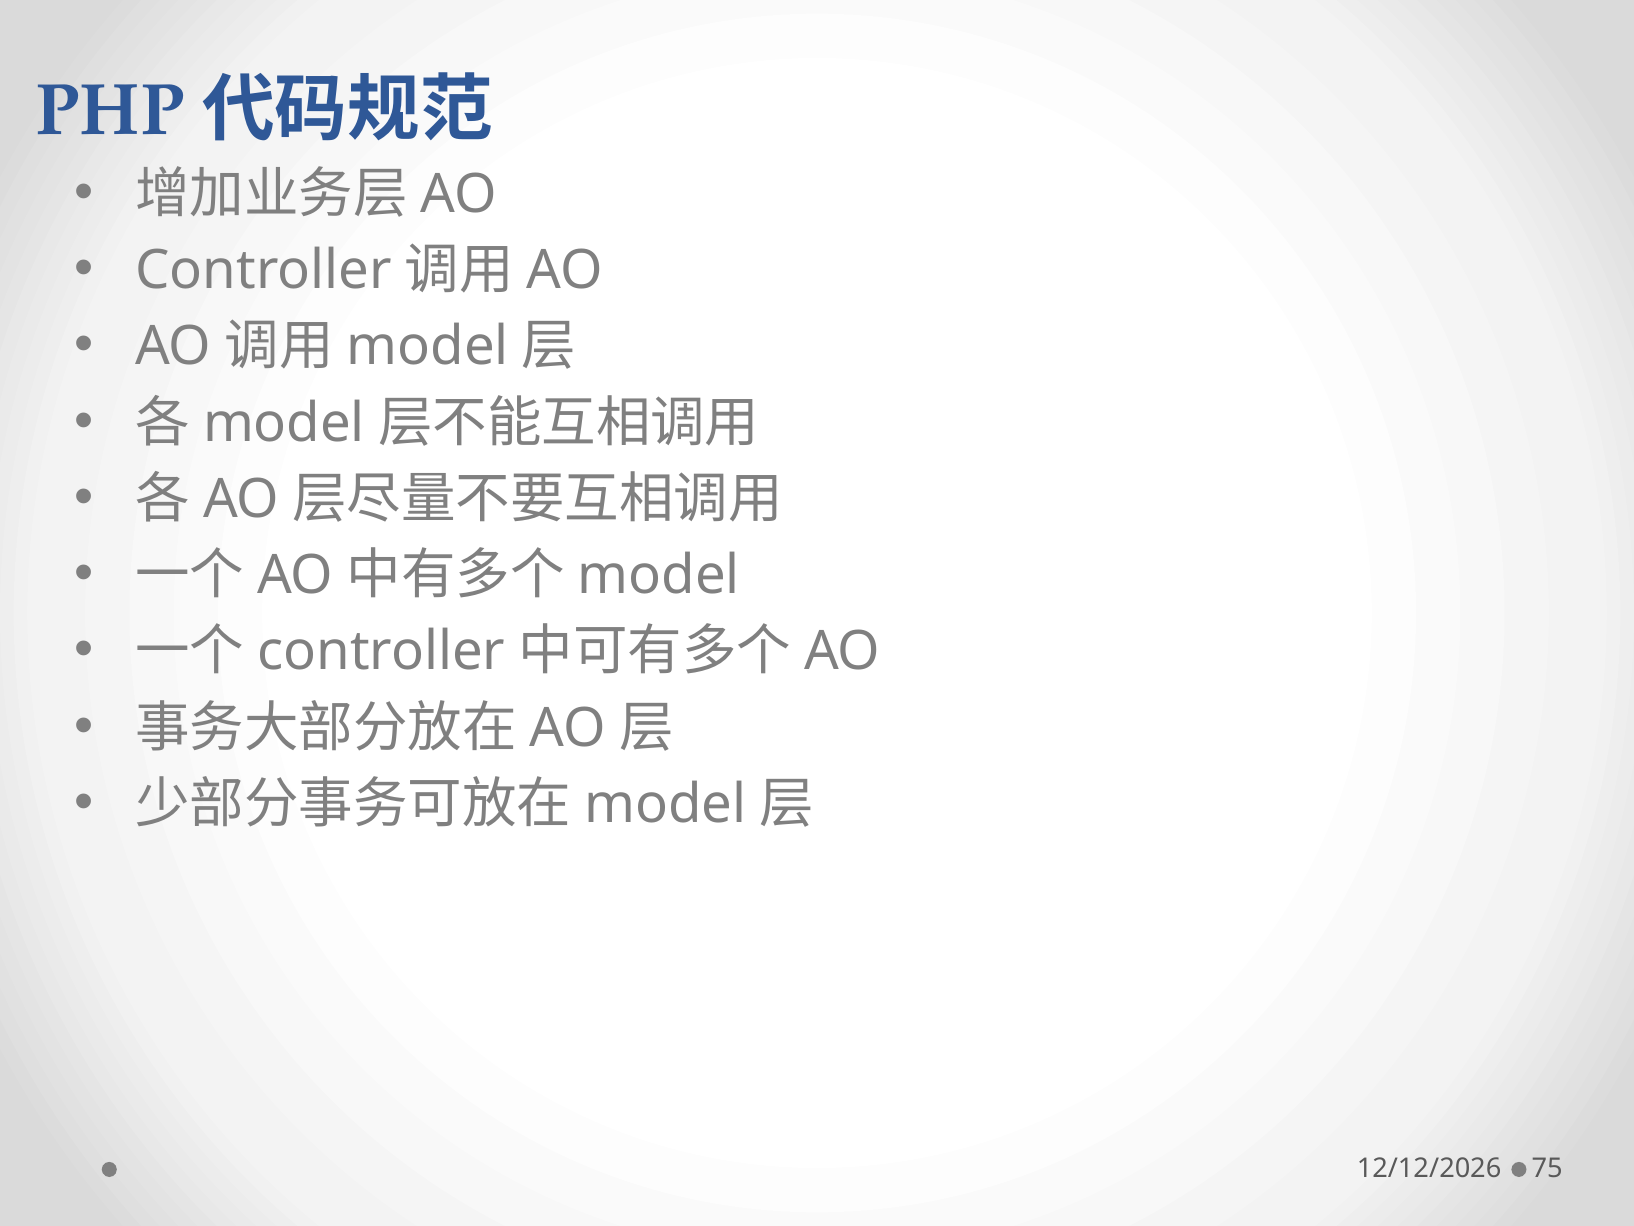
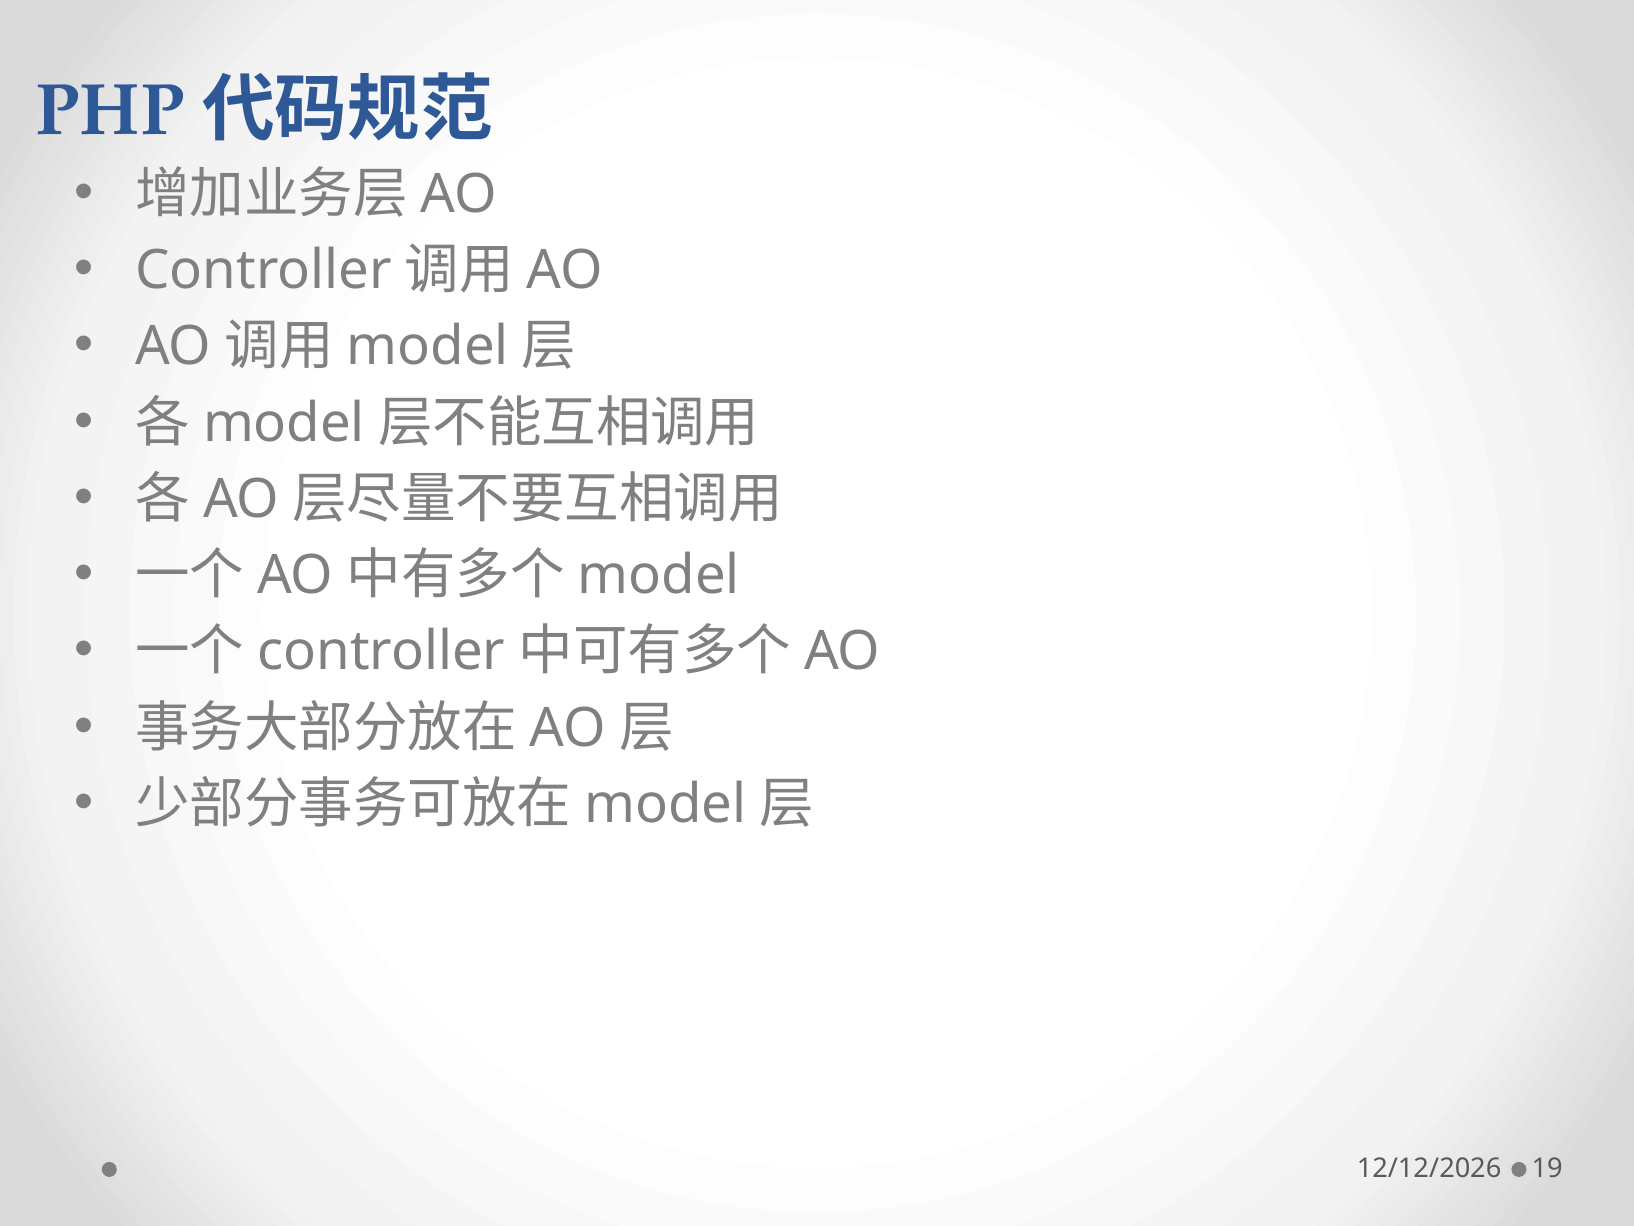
75: 75 -> 19
